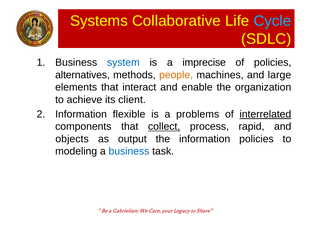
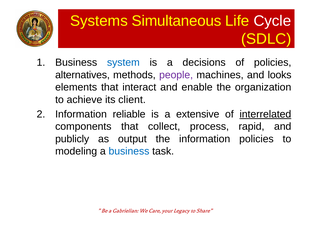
Collaborative: Collaborative -> Simultaneous
Cycle colour: light blue -> white
imprecise: imprecise -> decisions
people colour: orange -> purple
large: large -> looks
flexible: flexible -> reliable
problems: problems -> extensive
collect underline: present -> none
objects: objects -> publicly
